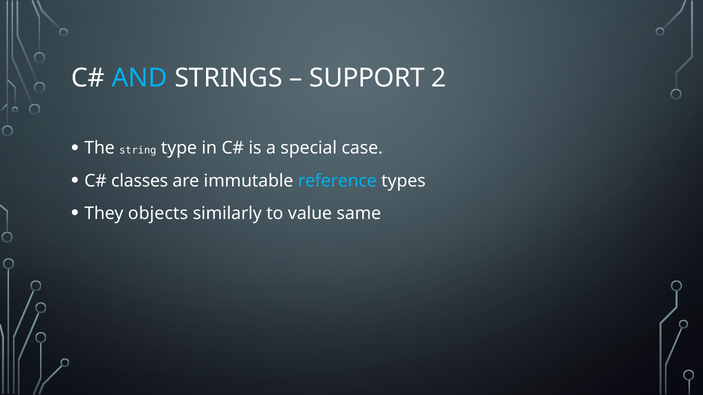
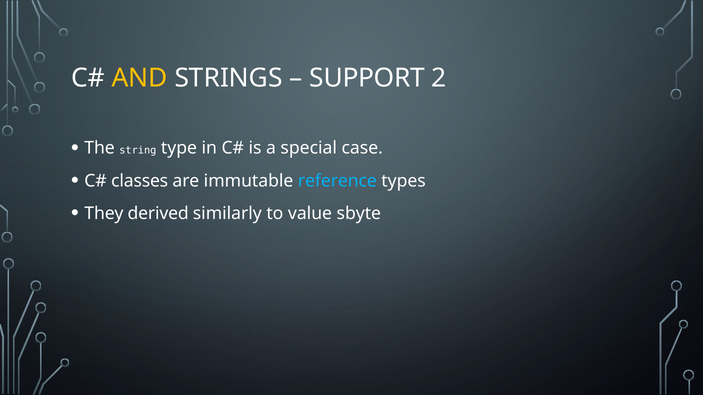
AND colour: light blue -> yellow
objects: objects -> derived
same: same -> sbyte
